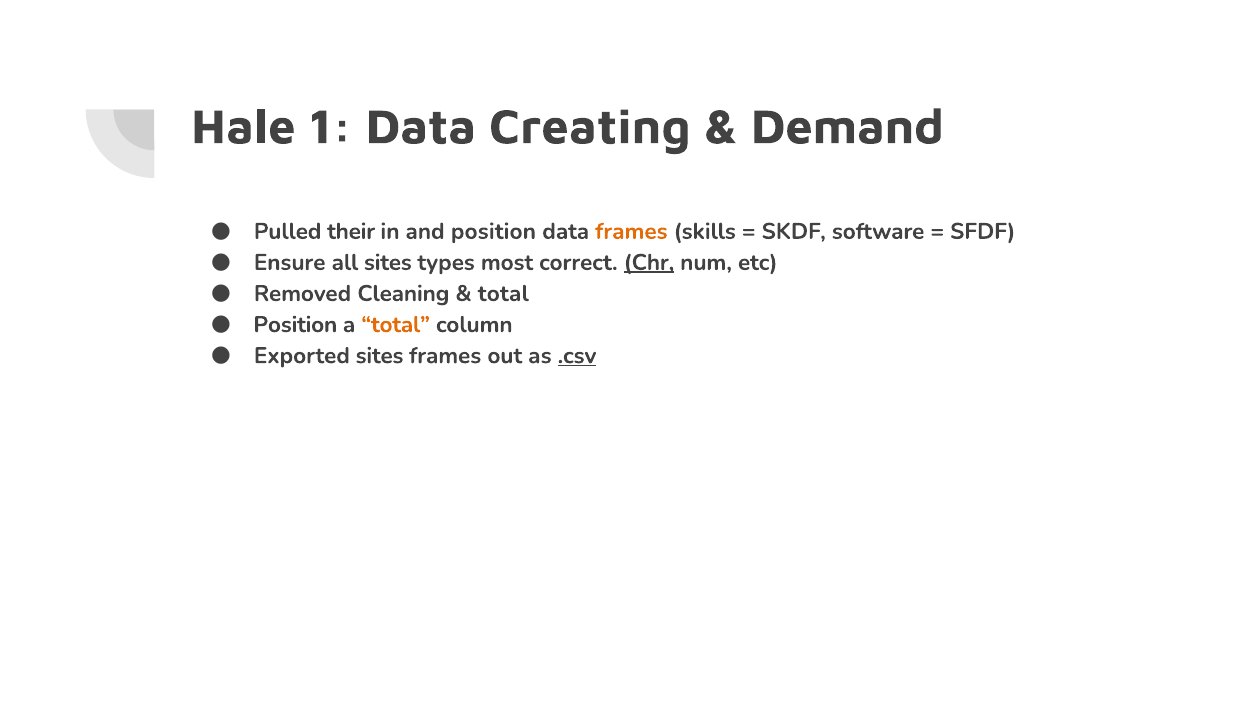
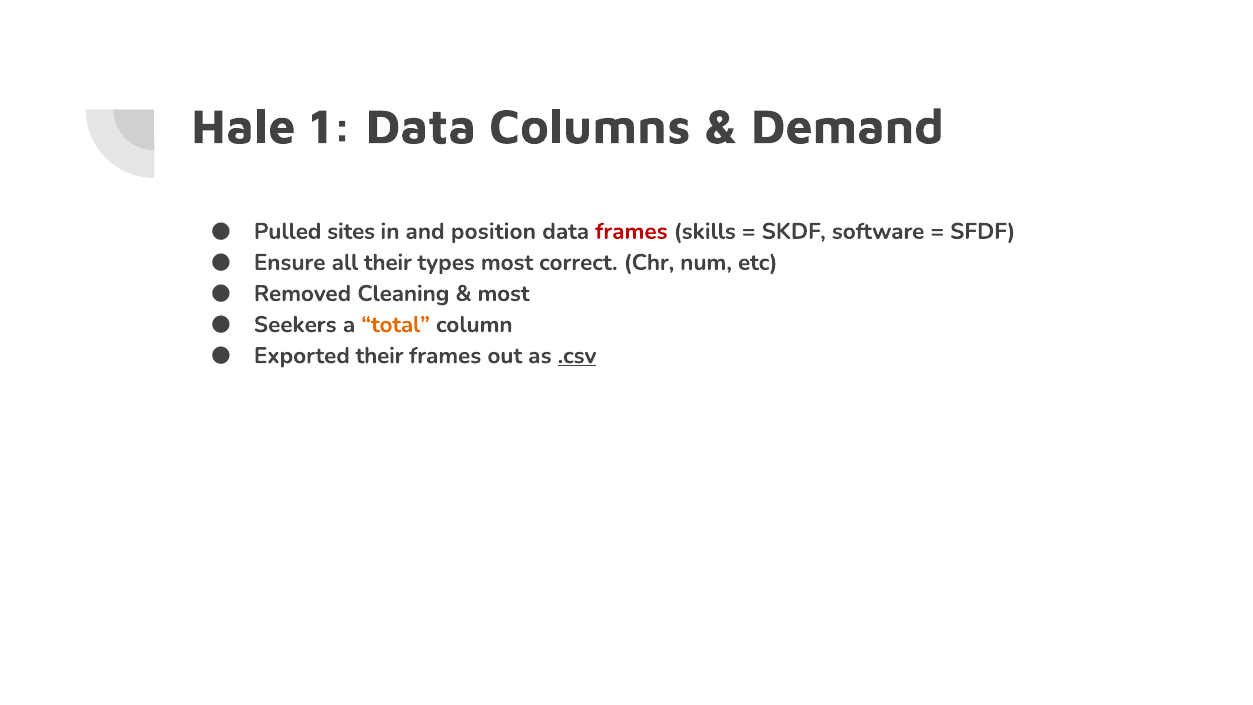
Creating: Creating -> Columns
their: their -> sites
frames at (631, 231) colour: orange -> red
all sites: sites -> their
Chr underline: present -> none
total at (503, 293): total -> most
Position at (295, 325): Position -> Seekers
Exported sites: sites -> their
